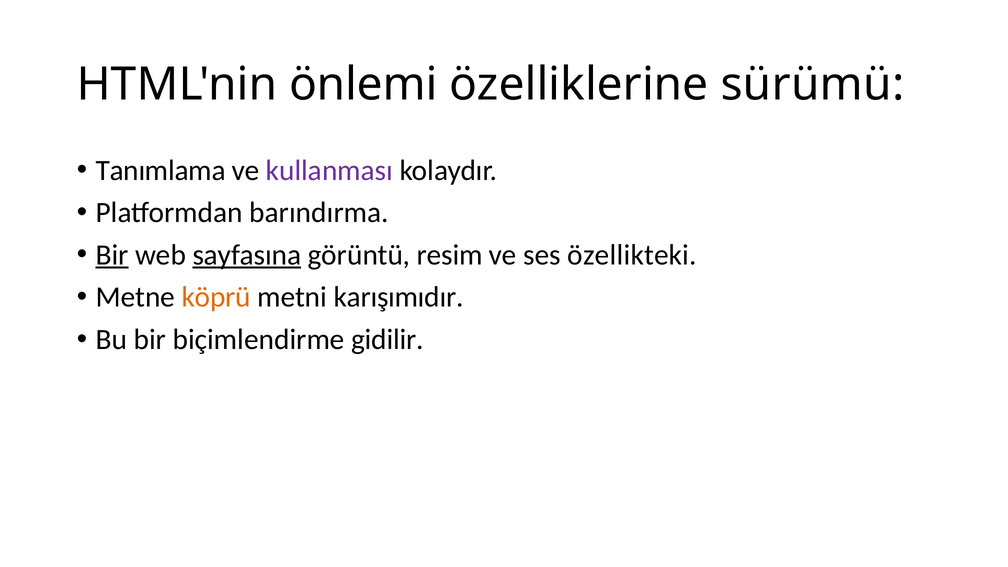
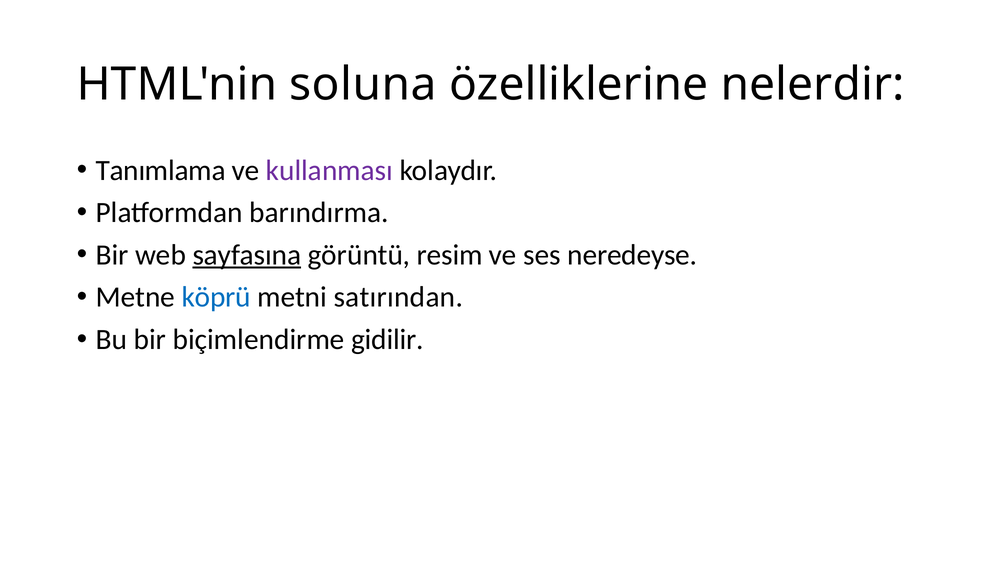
önlemi: önlemi -> soluna
sürümü: sürümü -> nelerdir
Bir at (112, 255) underline: present -> none
özellikteki: özellikteki -> neredeyse
köprü colour: orange -> blue
karışımıdır: karışımıdır -> satırından
